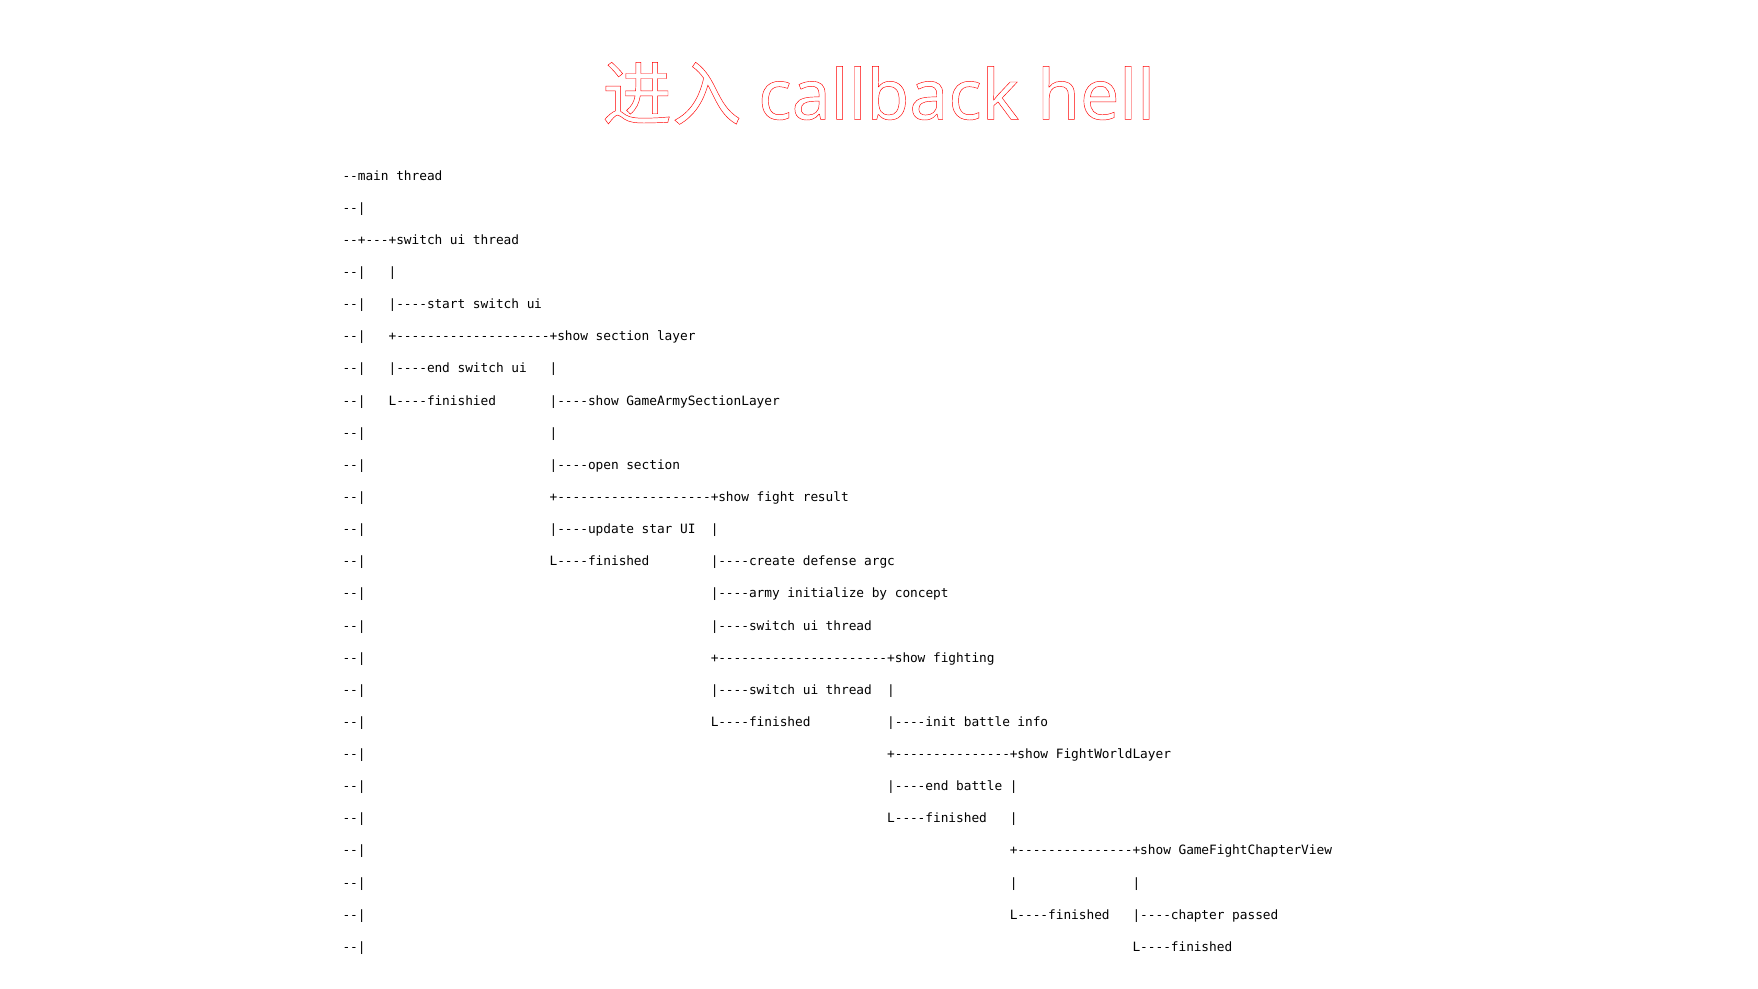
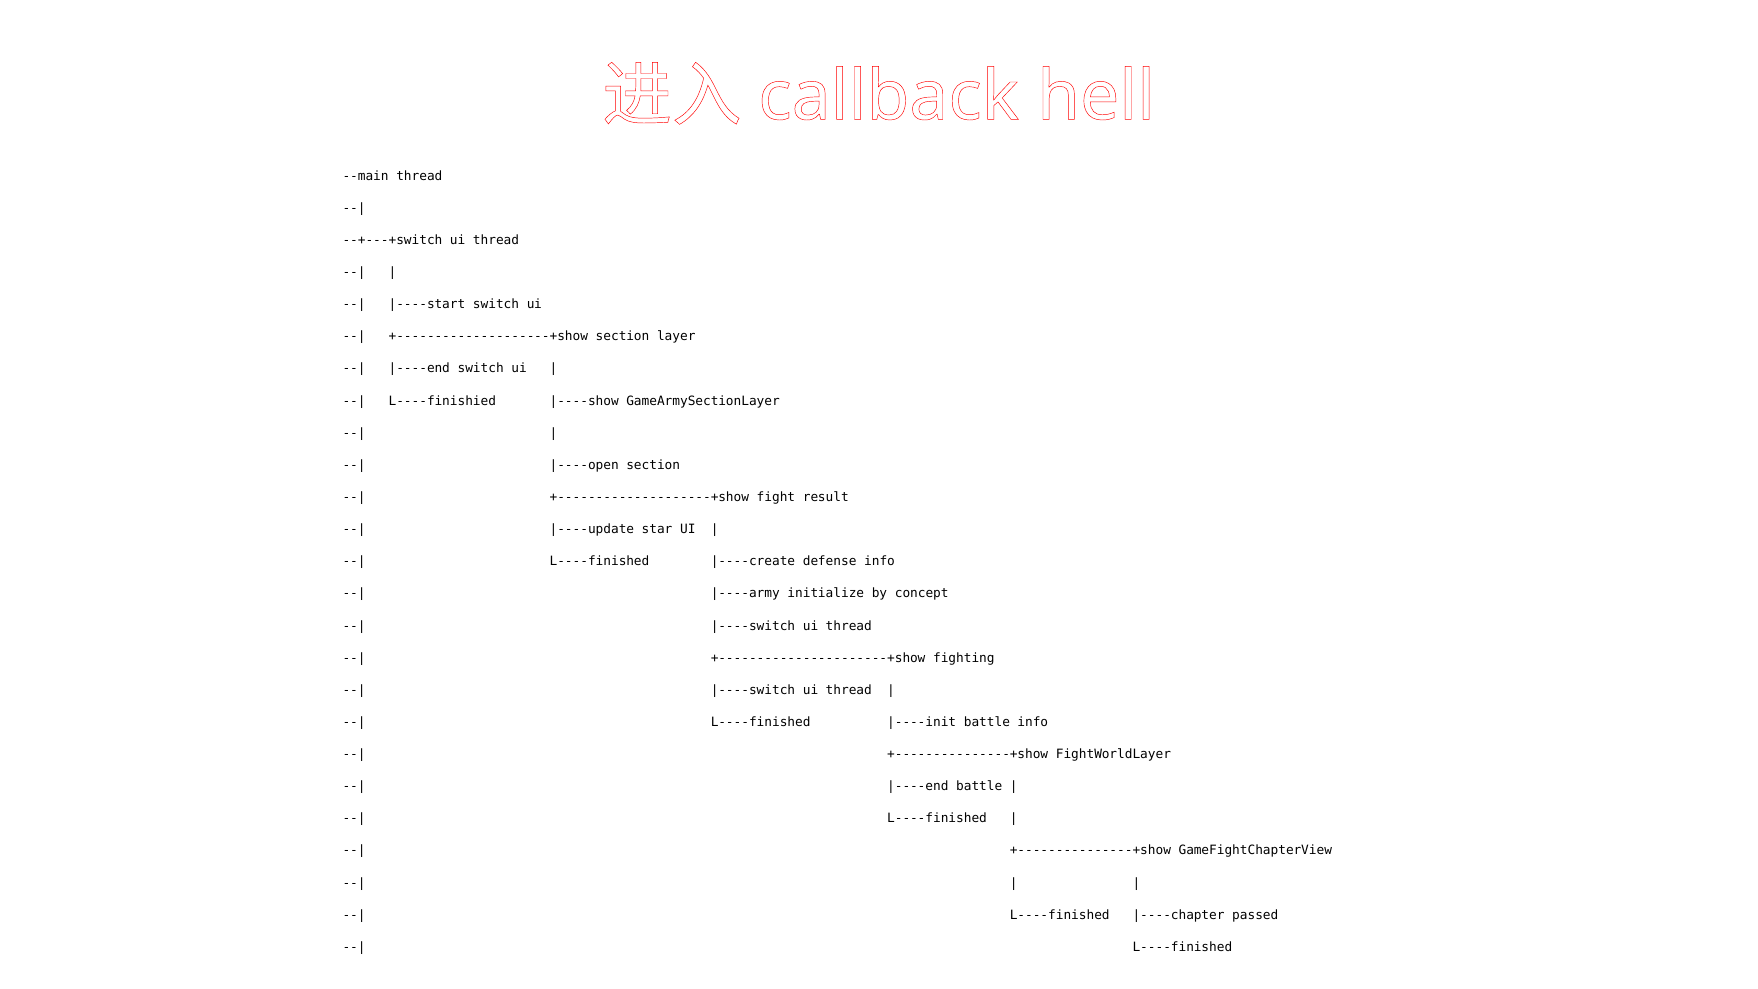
defense argc: argc -> info
